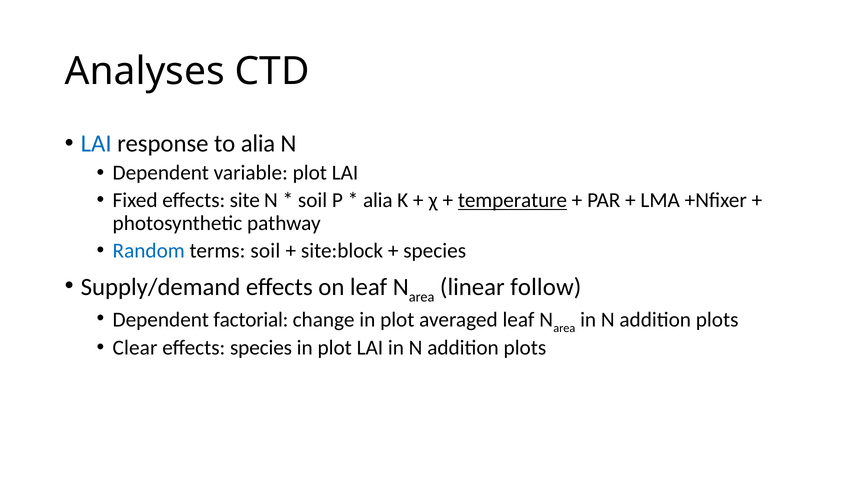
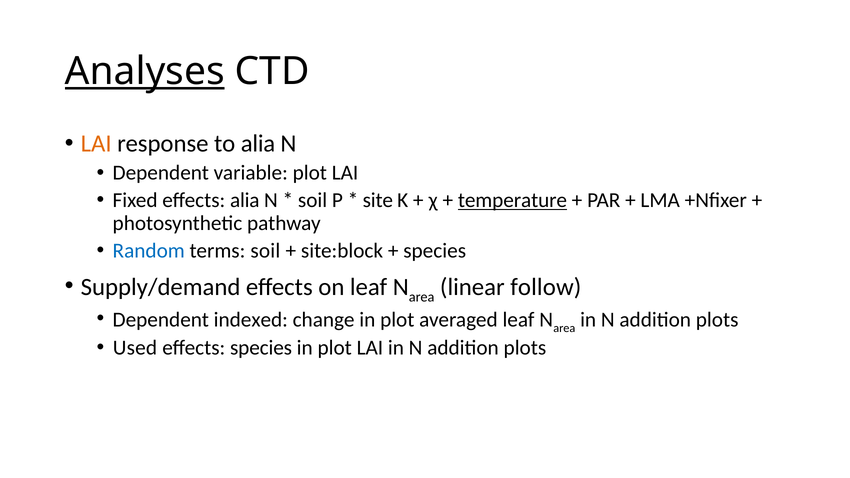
Analyses underline: none -> present
LAI at (96, 144) colour: blue -> orange
effects site: site -> alia
alia at (378, 200): alia -> site
factorial: factorial -> indexed
Clear: Clear -> Used
